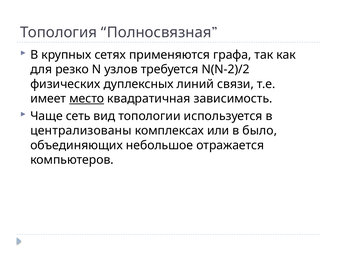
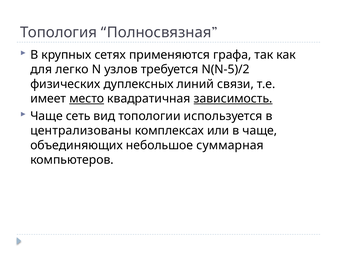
резко: резко -> легко
N(N-2)/2: N(N-2)/2 -> N(N-5)/2
зависимость underline: none -> present
в было: было -> чаще
отражается: отражается -> суммарная
